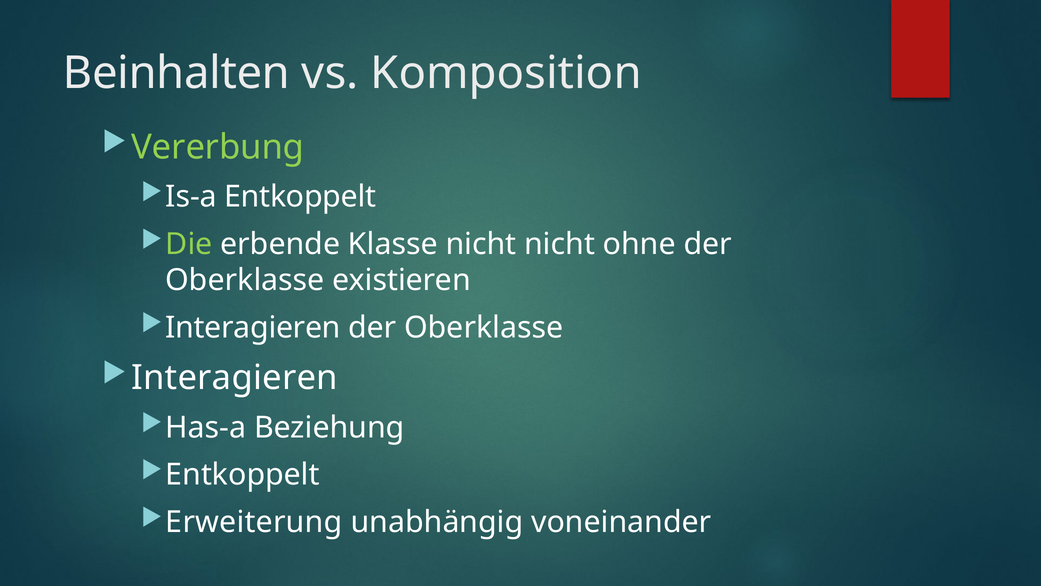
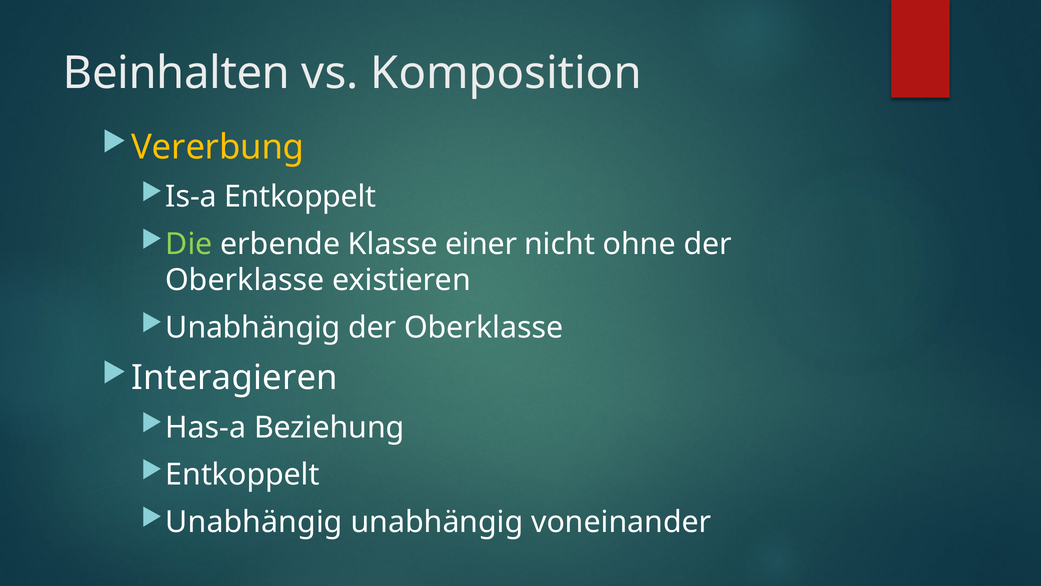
Vererbung colour: light green -> yellow
Klasse nicht: nicht -> einer
Interagieren at (253, 327): Interagieren -> Unabhängig
Erweiterung at (254, 522): Erweiterung -> Unabhängig
